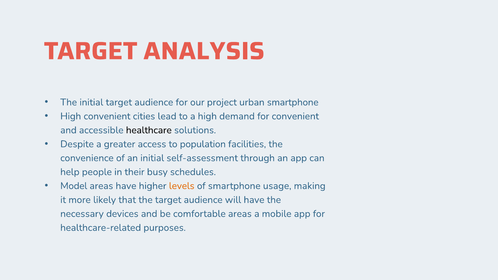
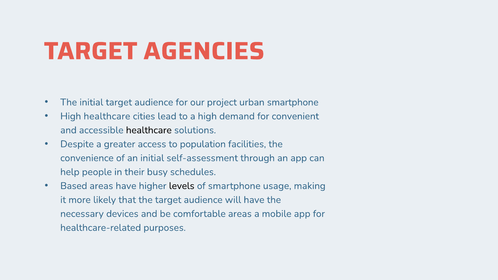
ANALYSIS: ANALYSIS -> AGENCIES
High convenient: convenient -> healthcare
Model: Model -> Based
levels colour: orange -> black
